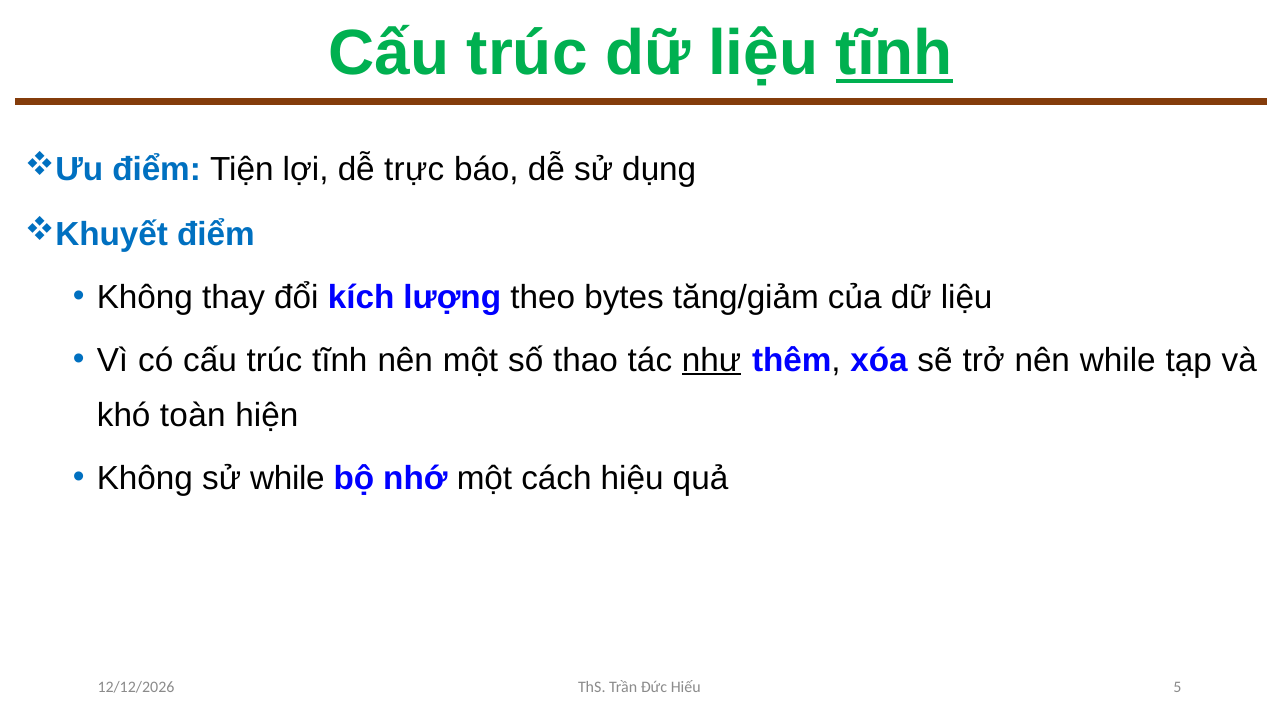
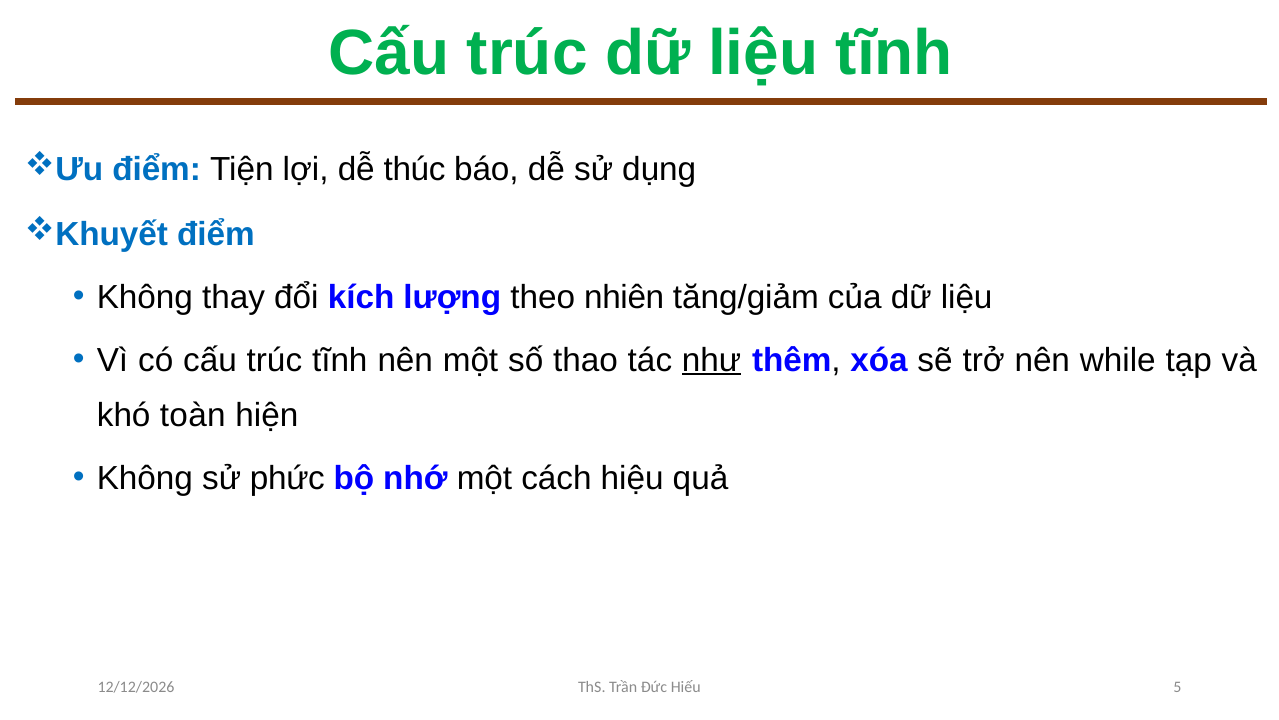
tĩnh at (894, 53) underline: present -> none
trực: trực -> thúc
bytes: bytes -> nhiên
sử while: while -> phức
